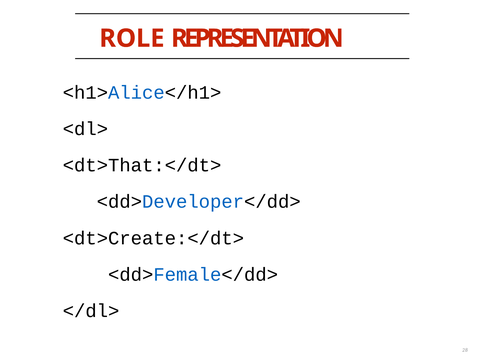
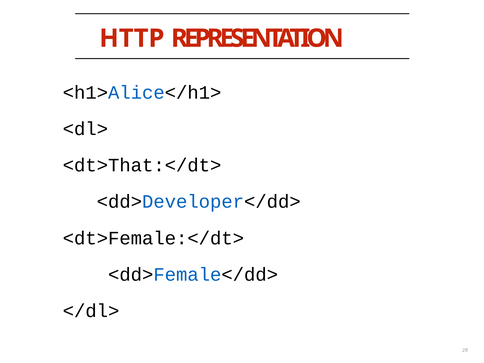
ROLE: ROLE -> HTTP
<dt>Create:</dt>: <dt>Create:</dt> -> <dt>Female:</dt>
